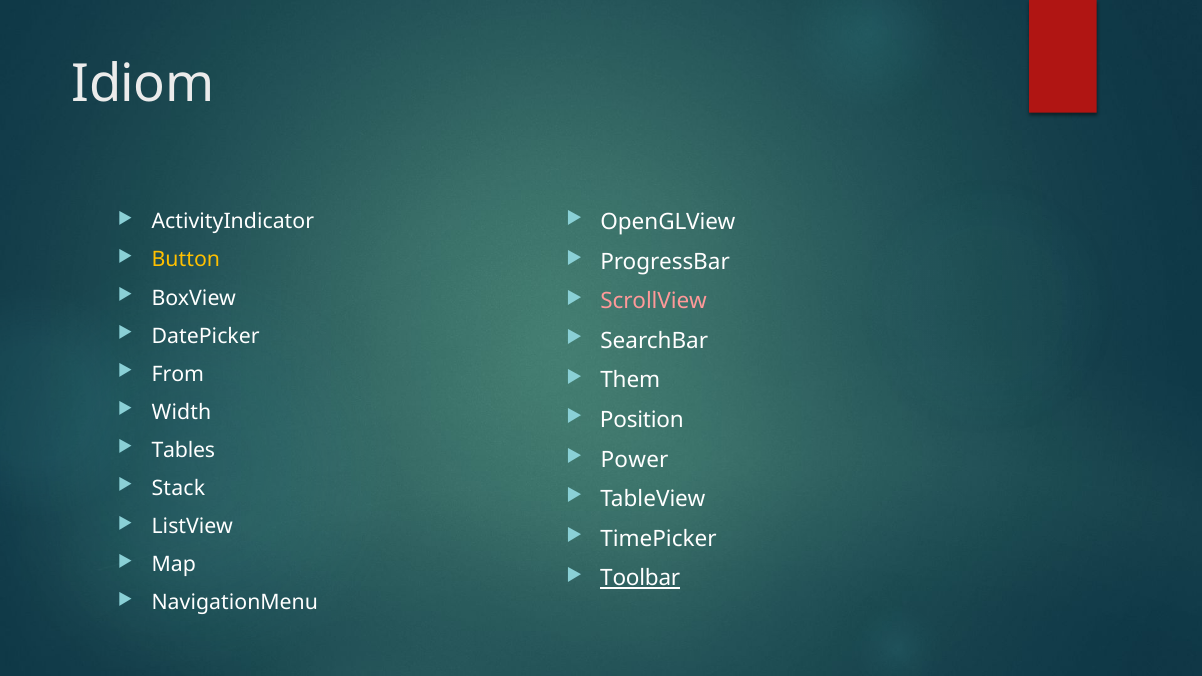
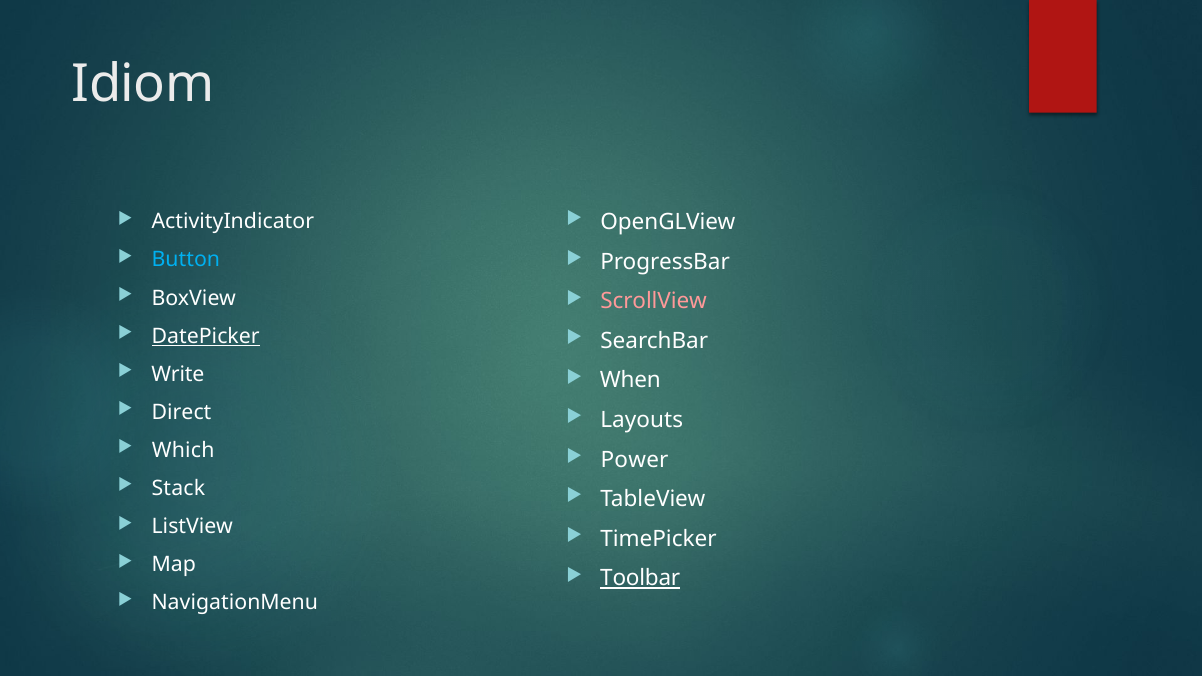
Button colour: yellow -> light blue
DatePicker underline: none -> present
From: From -> Write
Them: Them -> When
Width: Width -> Direct
Position: Position -> Layouts
Tables: Tables -> Which
